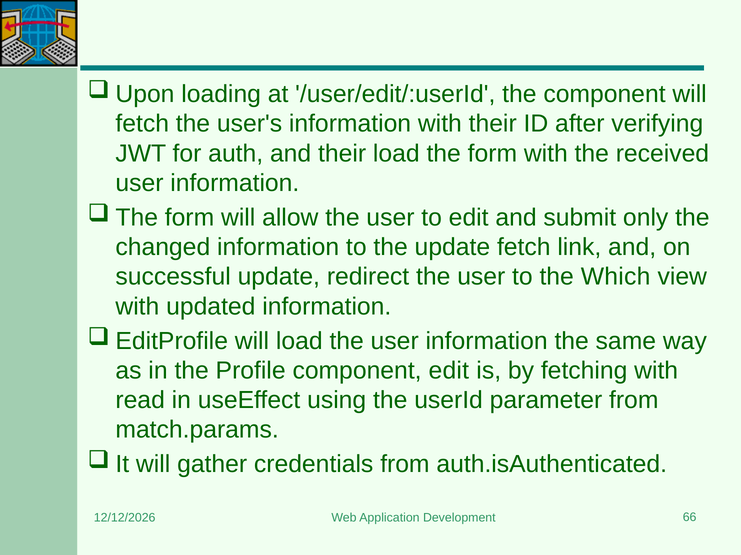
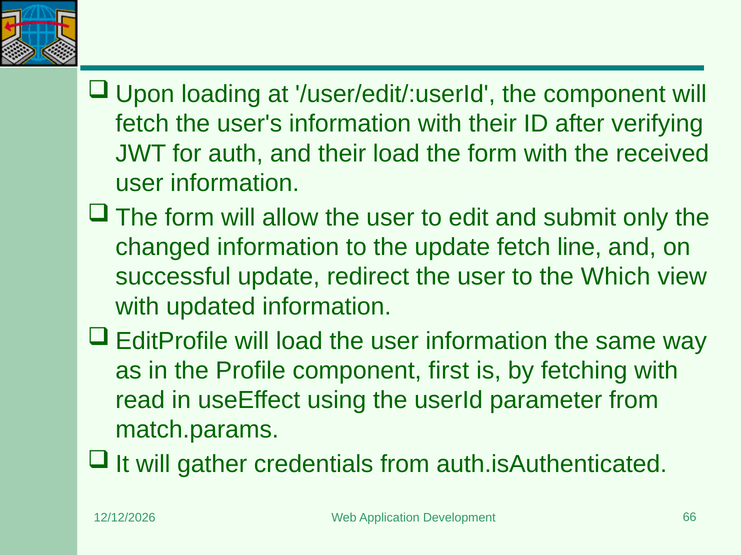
link: link -> line
component edit: edit -> first
